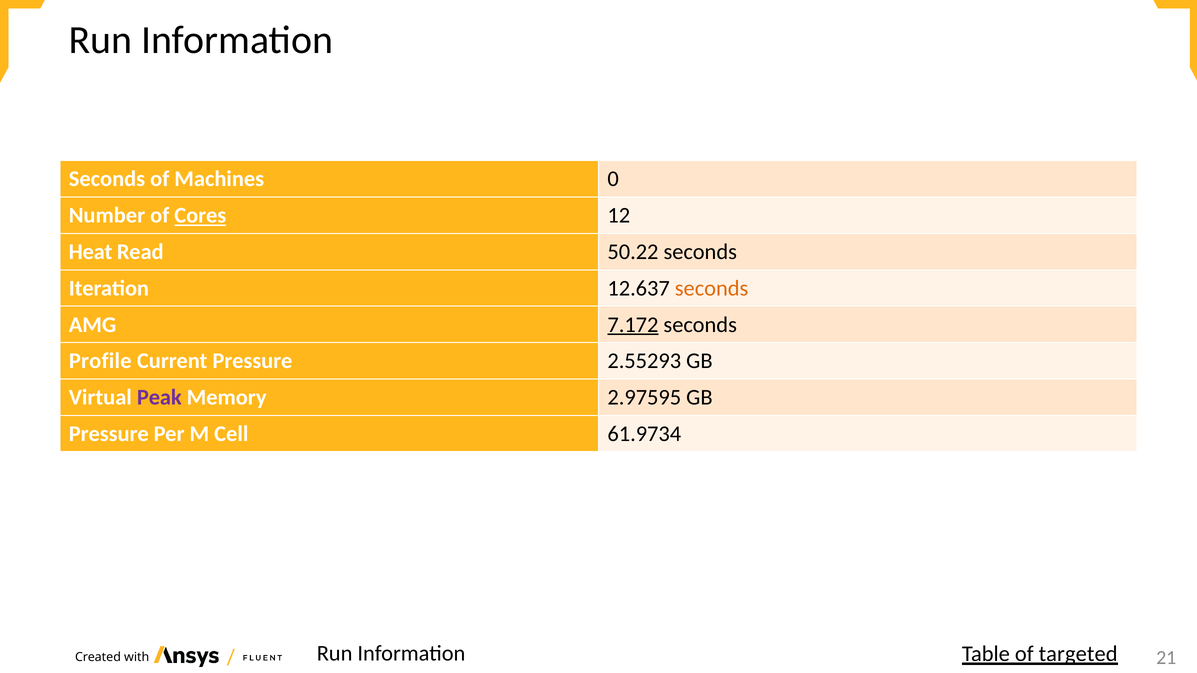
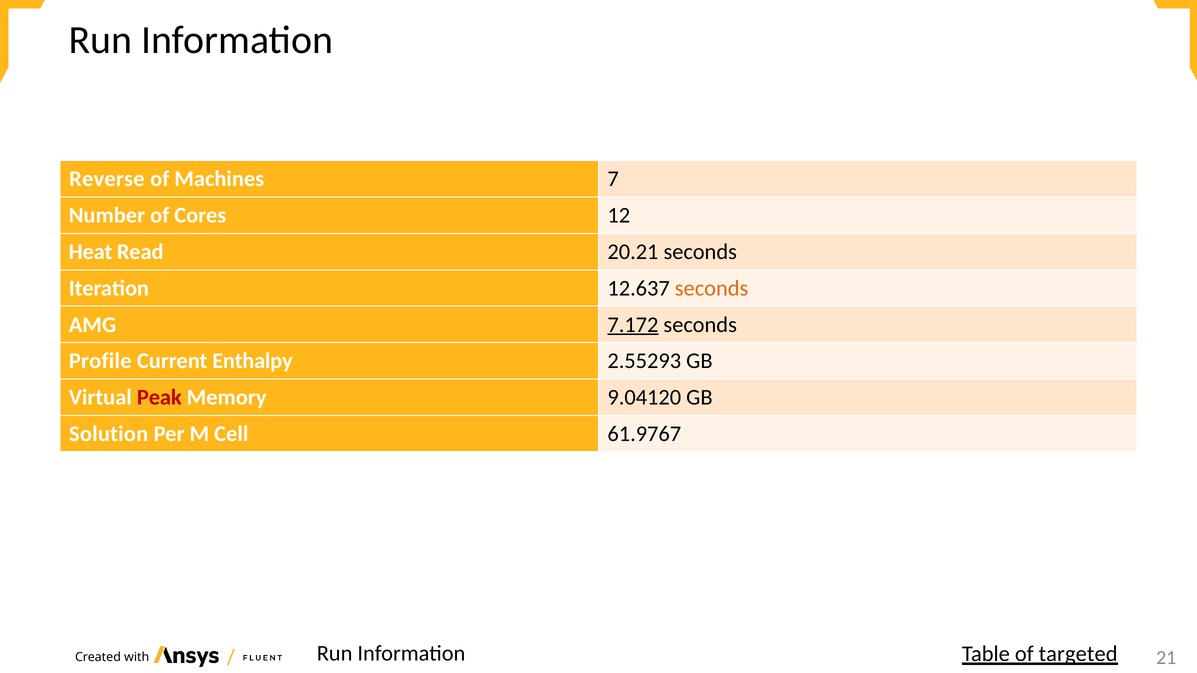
Seconds at (107, 179): Seconds -> Reverse
0: 0 -> 7
Cores underline: present -> none
50.22: 50.22 -> 20.21
Current Pressure: Pressure -> Enthalpy
Peak colour: purple -> red
2.97595: 2.97595 -> 9.04120
Pressure at (109, 434): Pressure -> Solution
61.9734: 61.9734 -> 61.9767
